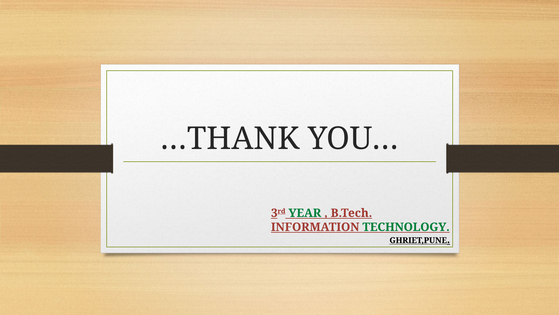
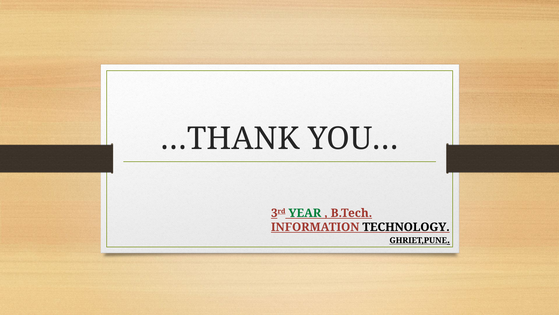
TECHNOLOGY colour: green -> black
